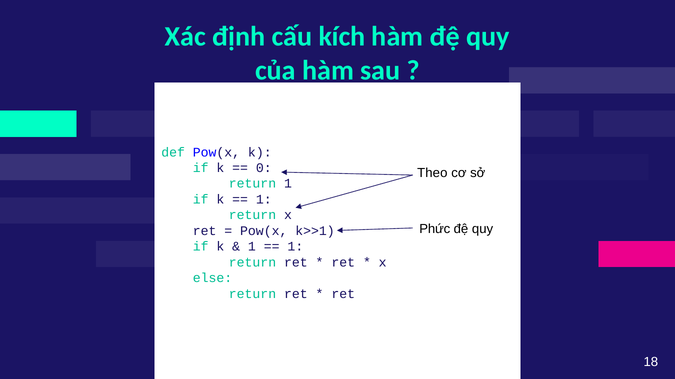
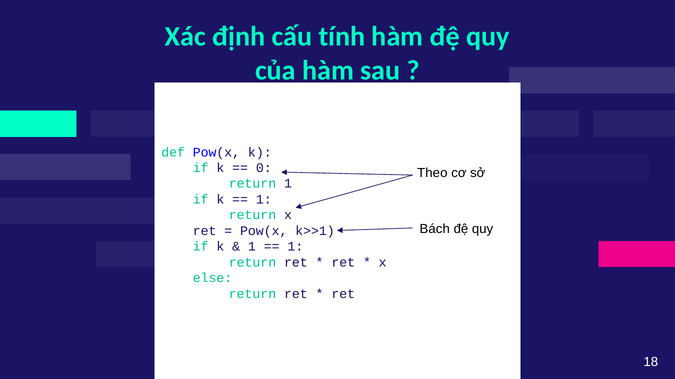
kích: kích -> tính
Phức: Phức -> Bách
